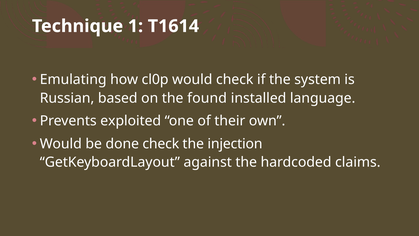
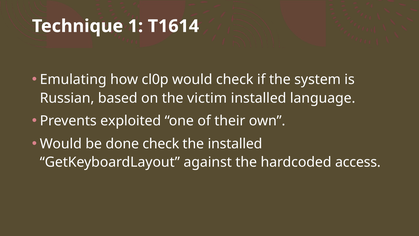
found: found -> victim
the injection: injection -> installed
claims: claims -> access
